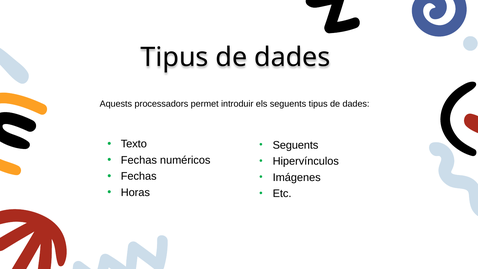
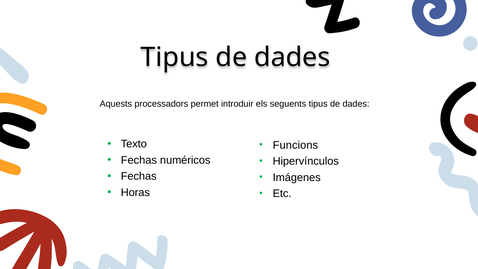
Seguents at (296, 145): Seguents -> Funcions
